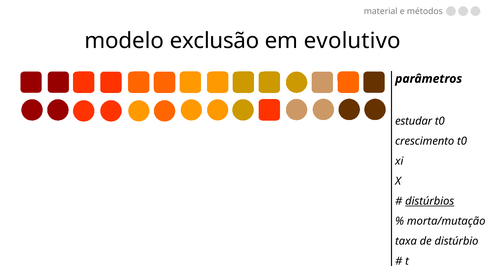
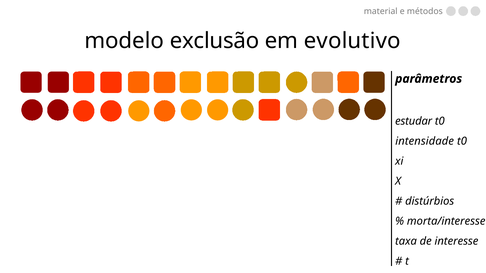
crescimento: crescimento -> intensidade
distúrbios underline: present -> none
morta/mutação: morta/mutação -> morta/interesse
distúrbio: distúrbio -> interesse
